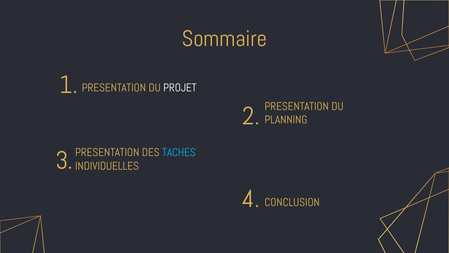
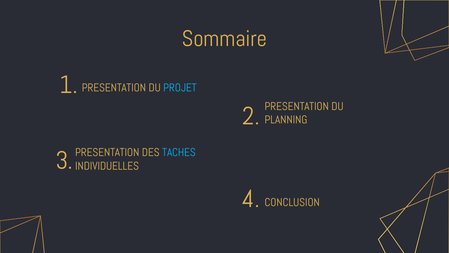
PROJET colour: white -> light blue
